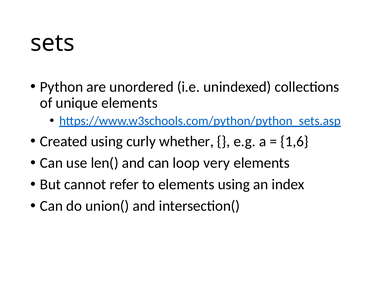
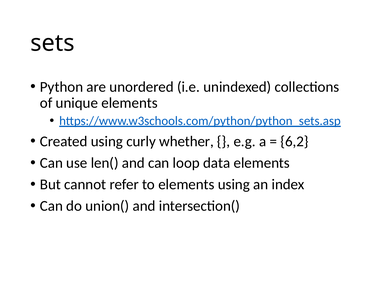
1,6: 1,6 -> 6,2
very: very -> data
